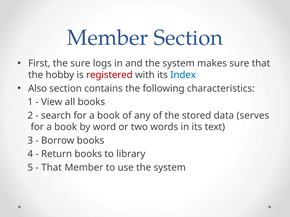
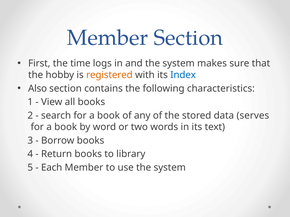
the sure: sure -> time
registered colour: red -> orange
That at (52, 168): That -> Each
